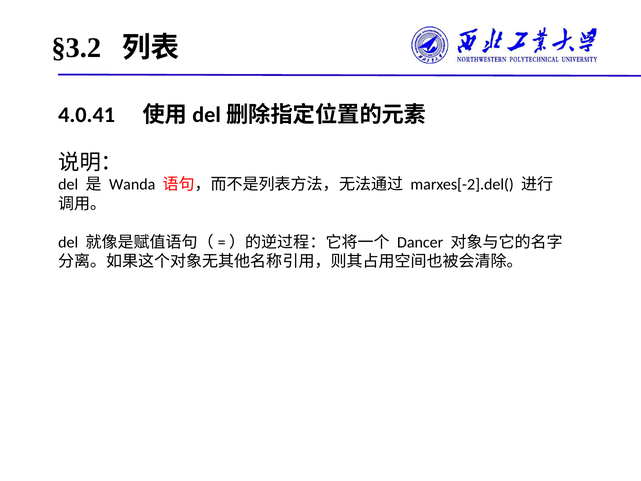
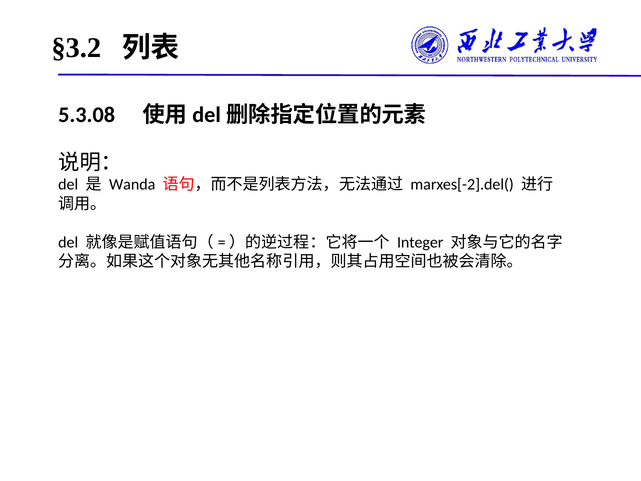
4.0.41: 4.0.41 -> 5.3.08
Dancer: Dancer -> Integer
